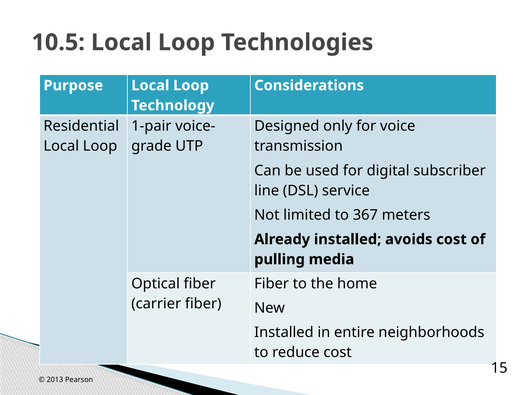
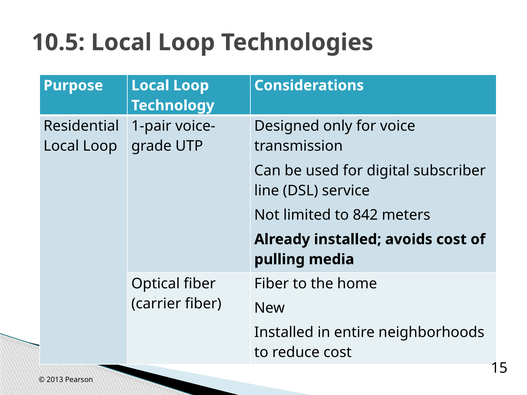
367: 367 -> 842
